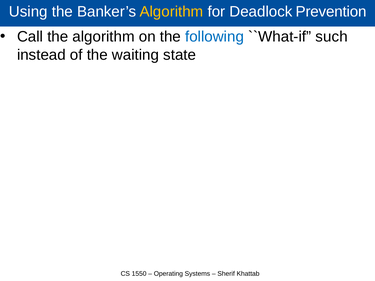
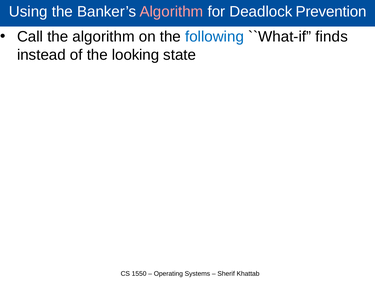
Algorithm at (171, 12) colour: yellow -> pink
such: such -> finds
waiting: waiting -> looking
